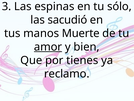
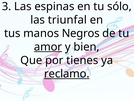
sacudió: sacudió -> triunfal
Muerte: Muerte -> Negros
reclamo underline: none -> present
